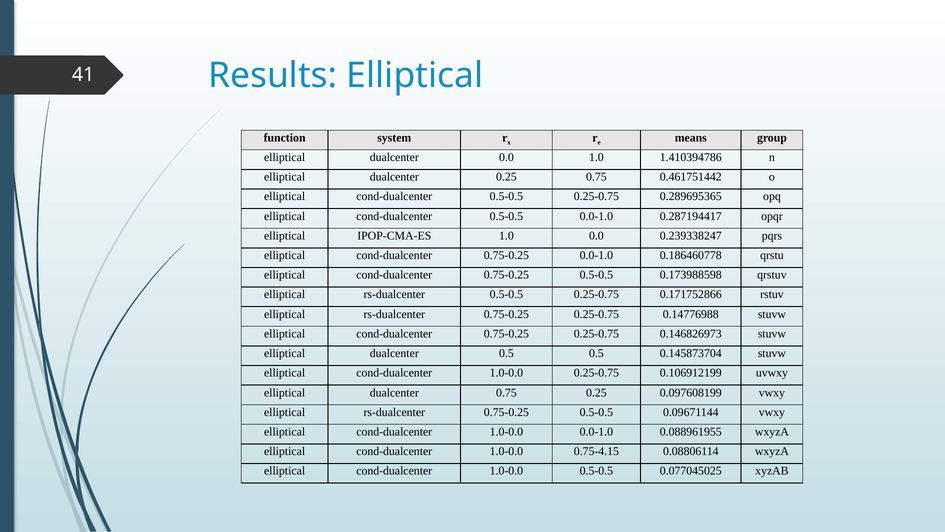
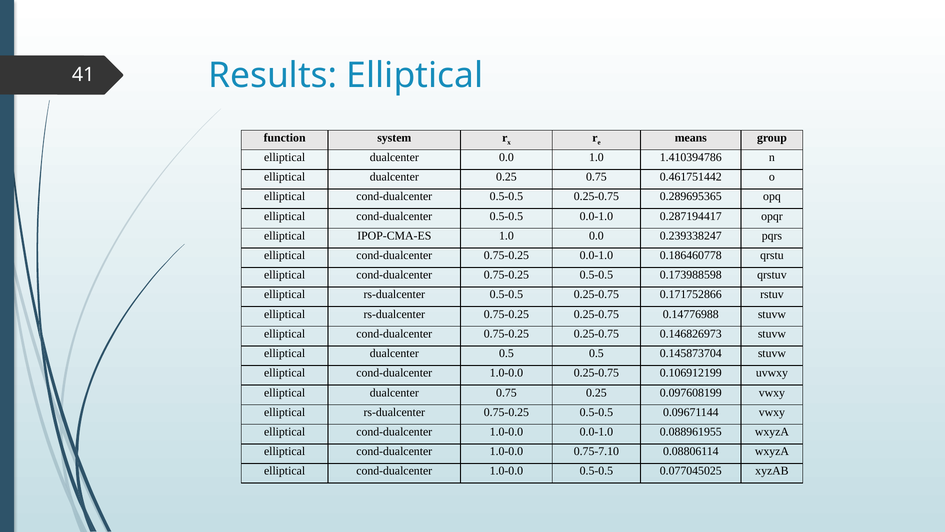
0.75-4.15: 0.75-4.15 -> 0.75-7.10
